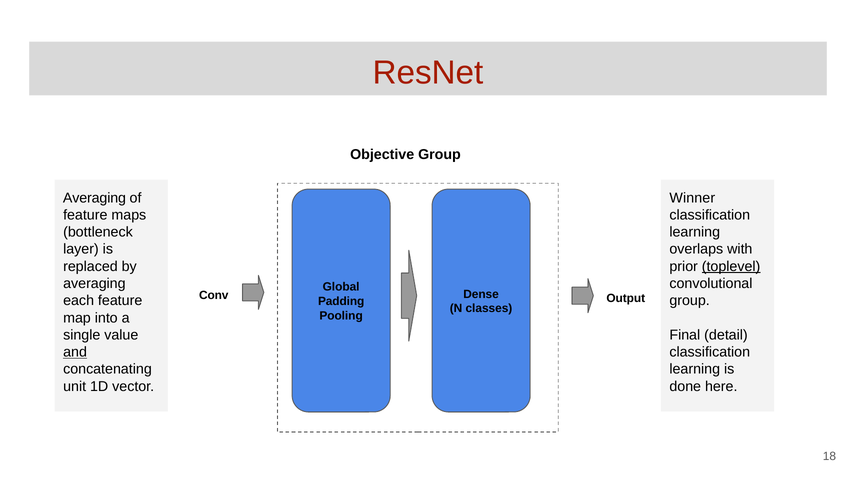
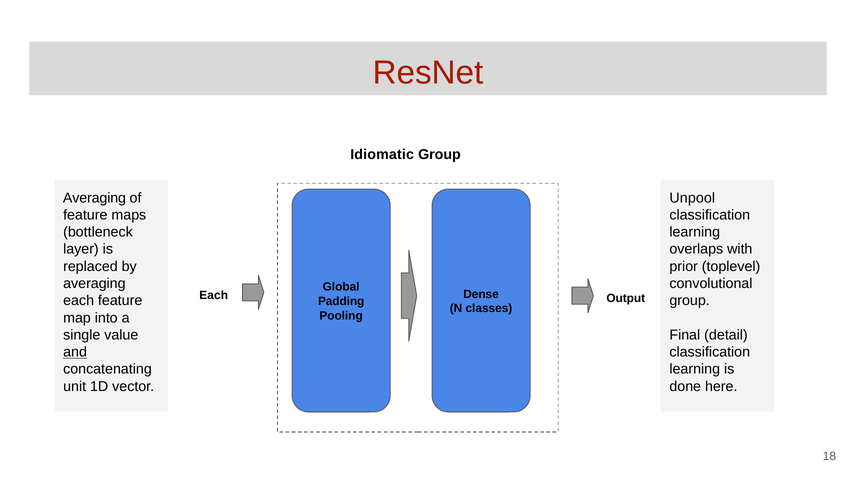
Objective: Objective -> Idiomatic
Winner: Winner -> Unpool
toplevel underline: present -> none
Conv at (214, 295): Conv -> Each
